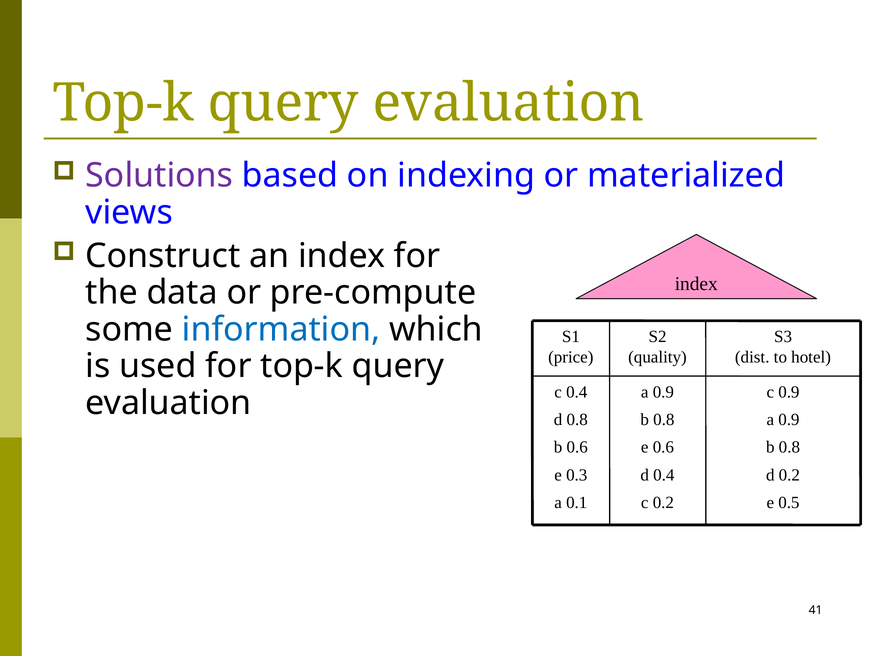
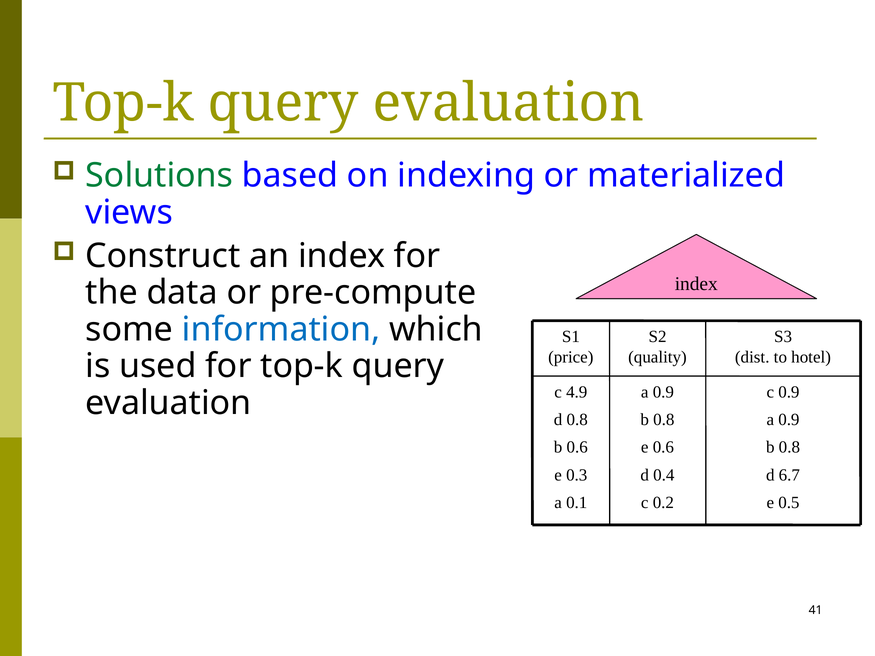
Solutions colour: purple -> green
c 0.4: 0.4 -> 4.9
d 0.2: 0.2 -> 6.7
